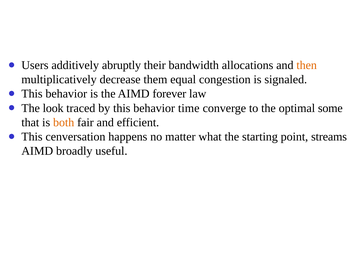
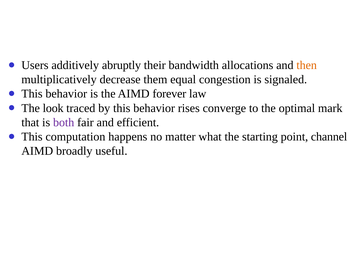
time: time -> rises
some: some -> mark
both colour: orange -> purple
cenversation: cenversation -> computation
streams: streams -> channel
